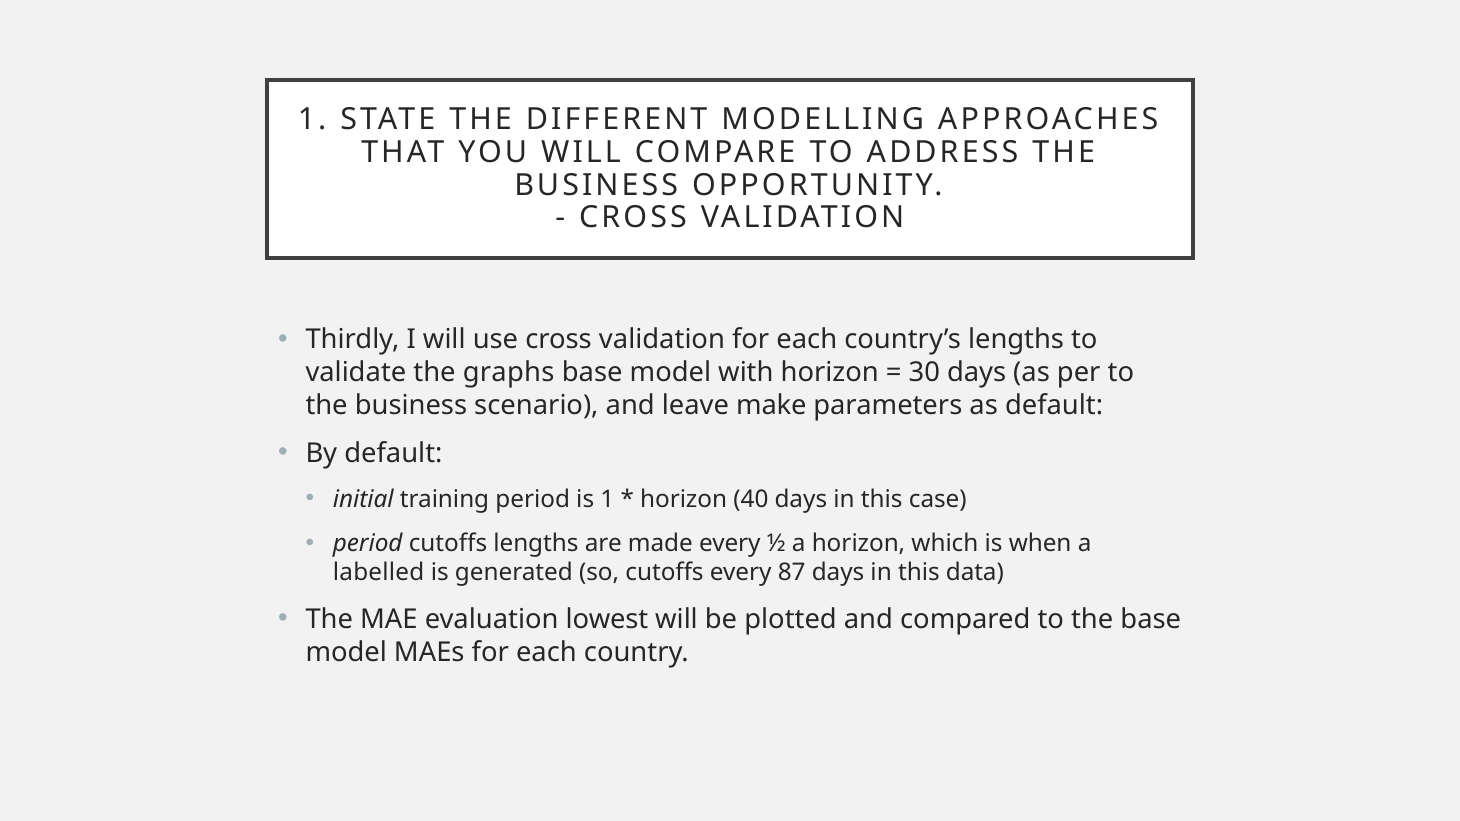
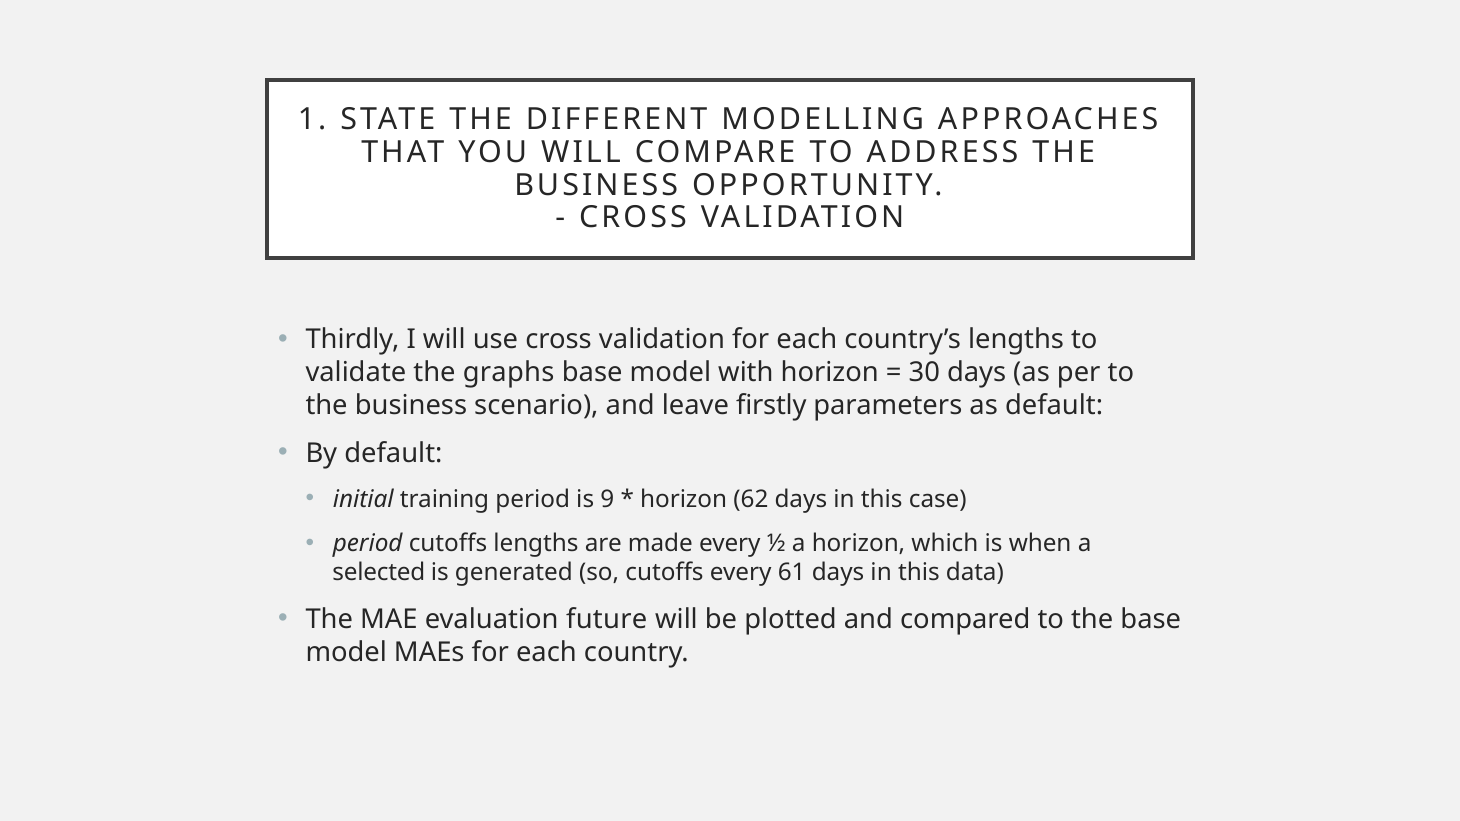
make: make -> firstly
is 1: 1 -> 9
40: 40 -> 62
labelled: labelled -> selected
87: 87 -> 61
lowest: lowest -> future
